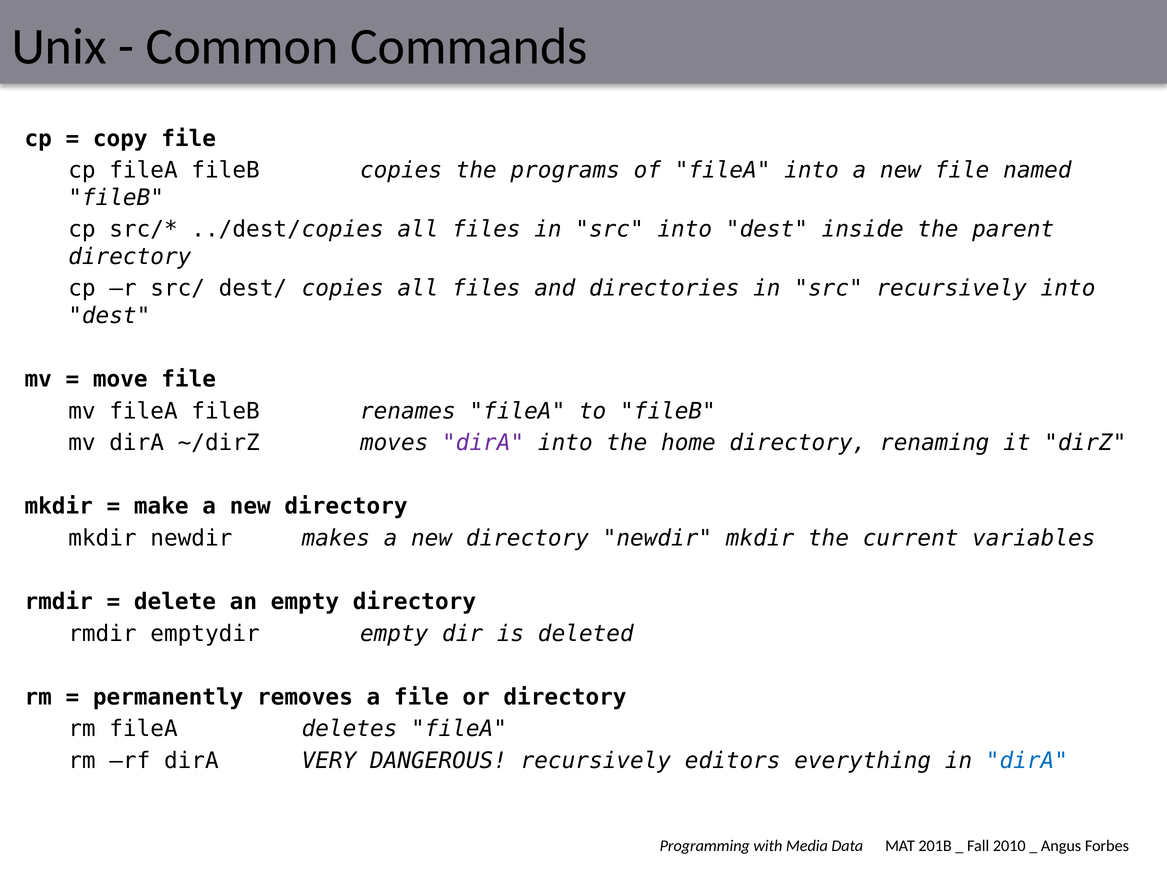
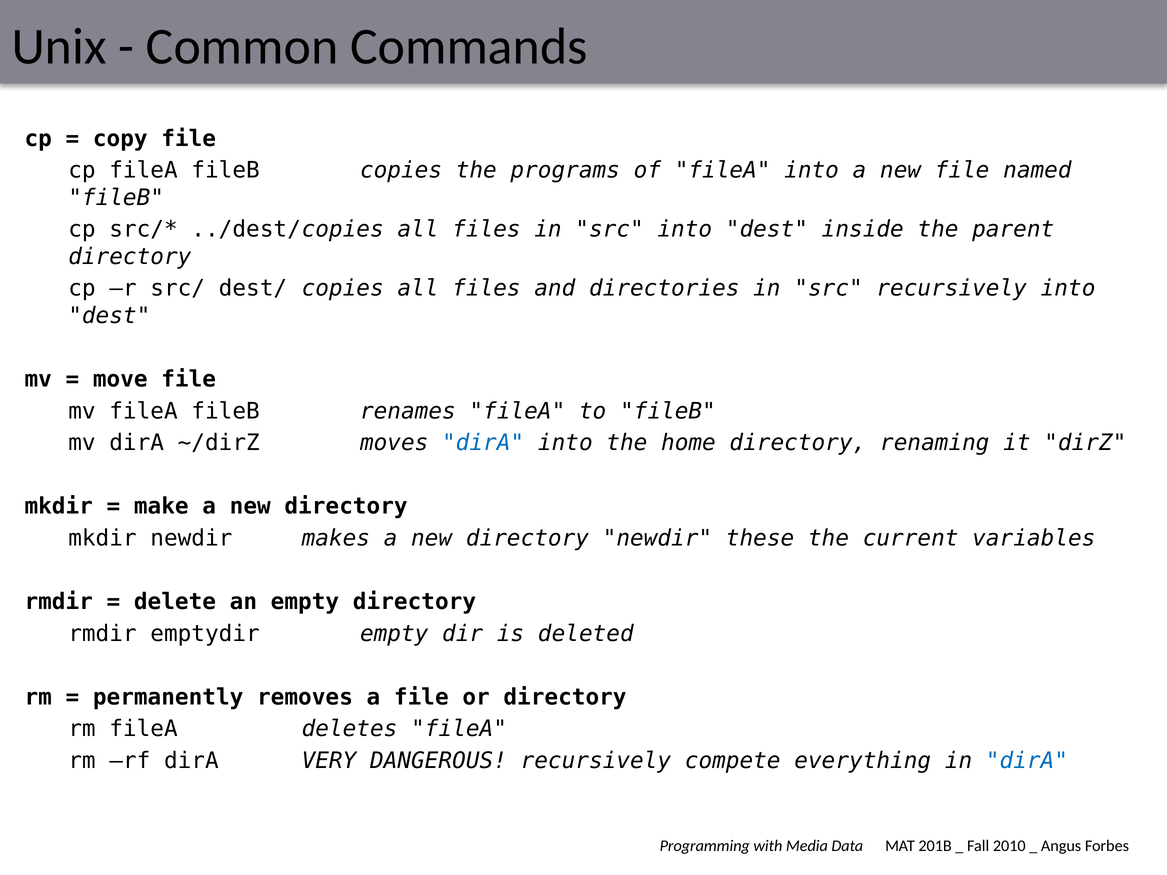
dirA at (483, 443) colour: purple -> blue
newdir mkdir: mkdir -> these
editors: editors -> compete
